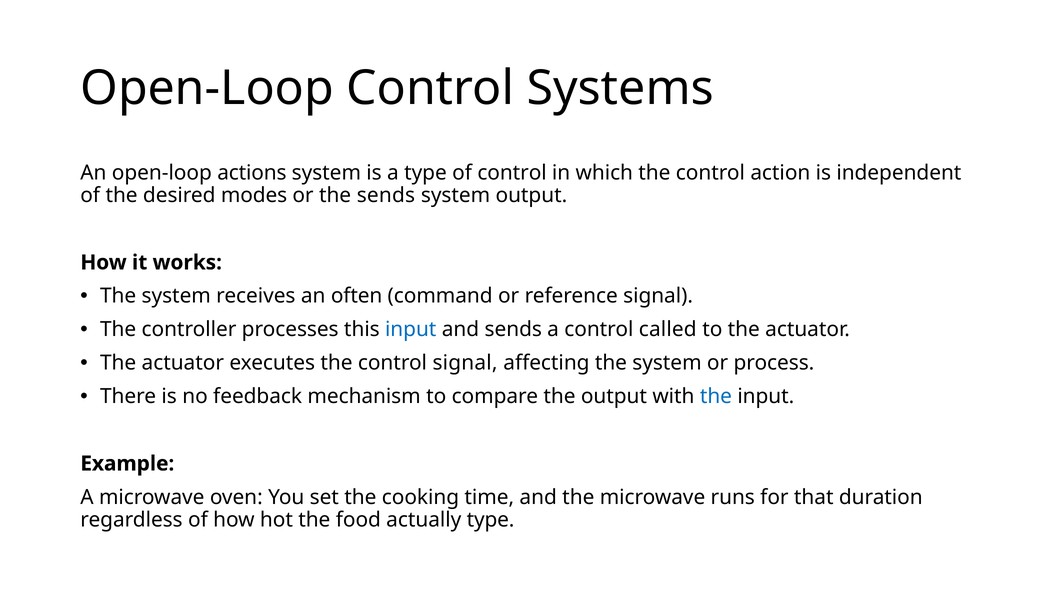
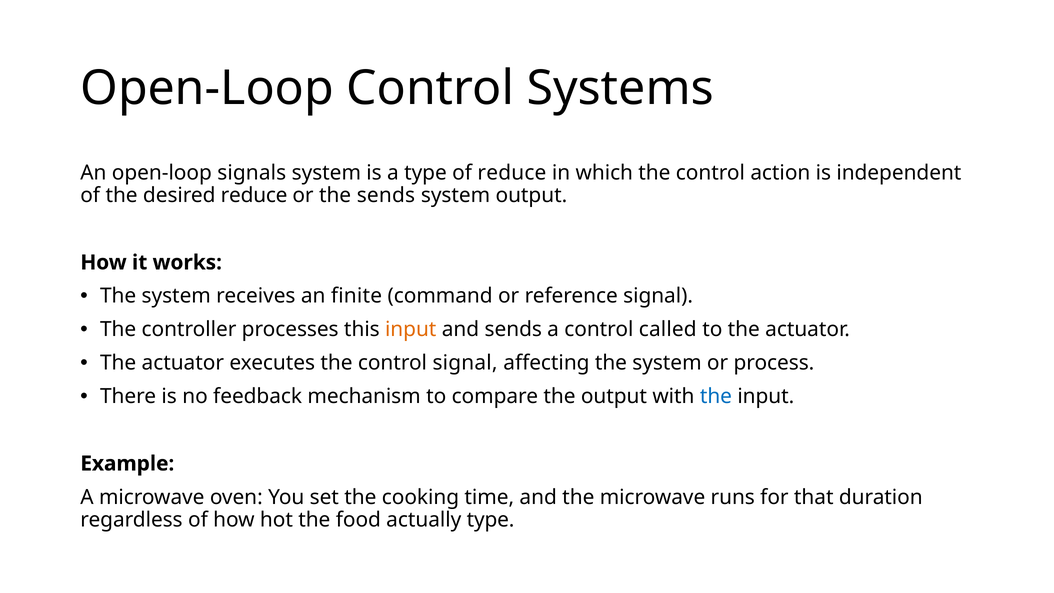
actions: actions -> signals
of control: control -> reduce
desired modes: modes -> reduce
often: often -> finite
input at (411, 329) colour: blue -> orange
